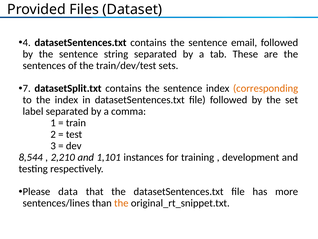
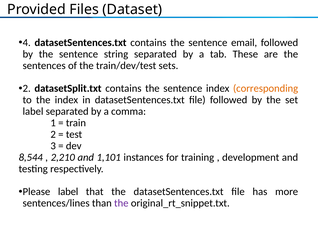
7 at (27, 88): 7 -> 2
Please data: data -> label
the at (121, 203) colour: orange -> purple
